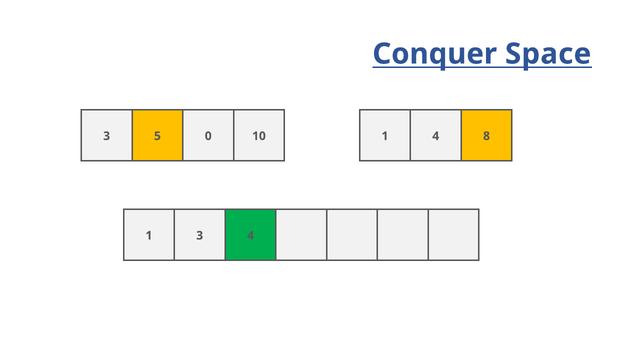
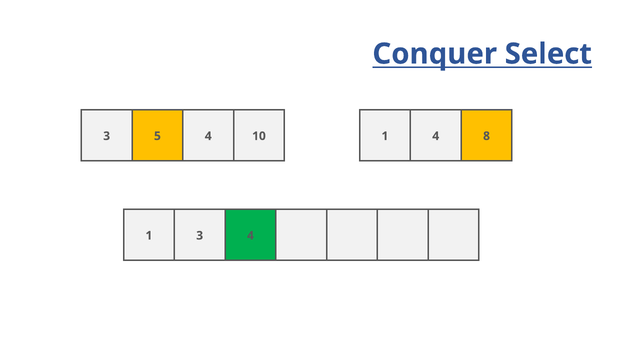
Space: Space -> Select
5 0: 0 -> 4
